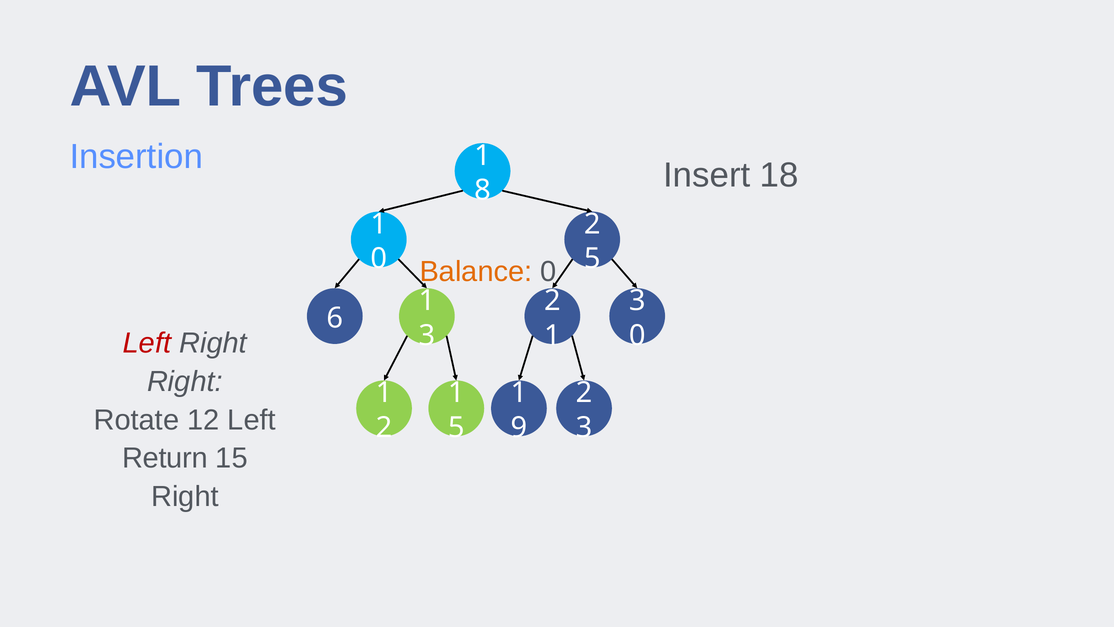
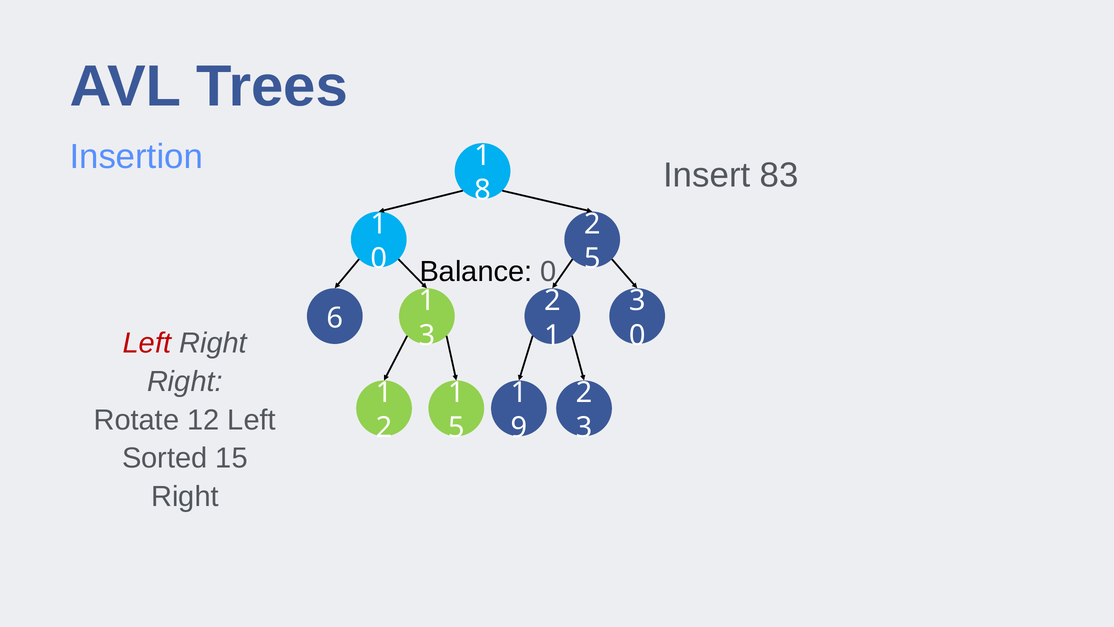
18: 18 -> 83
Balance colour: orange -> black
Return: Return -> Sorted
